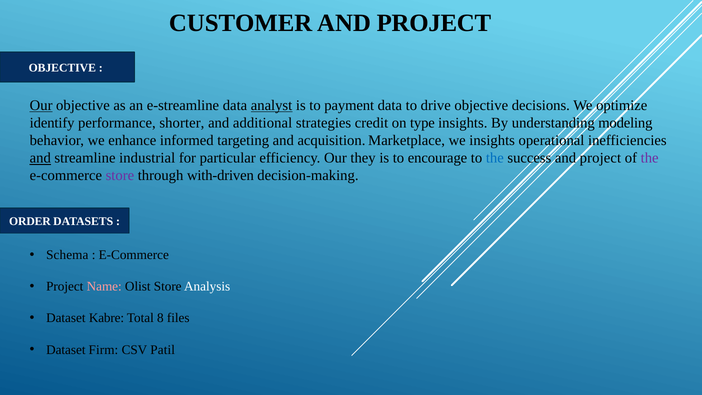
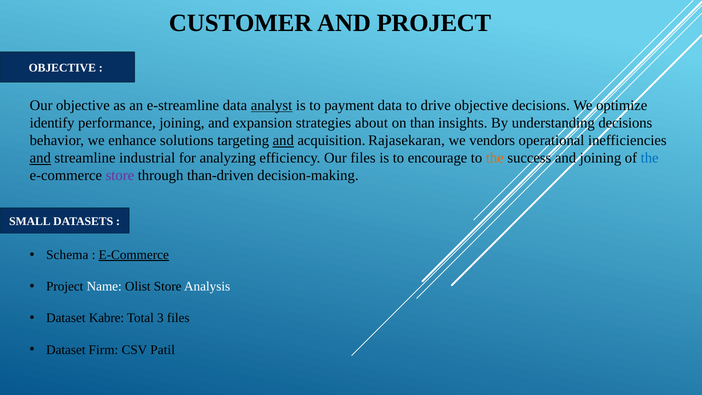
Our at (41, 105) underline: present -> none
performance shorter: shorter -> joining
additional: additional -> expansion
credit: credit -> about
type: type -> than
understanding modeling: modeling -> decisions
informed: informed -> solutions
and at (283, 140) underline: none -> present
Marketplace: Marketplace -> Rajasekaran
we insights: insights -> vendors
particular: particular -> analyzing
Our they: they -> files
the at (495, 158) colour: blue -> orange
success and project: project -> joining
the at (650, 158) colour: purple -> blue
with-driven: with-driven -> than-driven
ORDER: ORDER -> SMALL
E-Commerce at (134, 255) underline: none -> present
Name colour: pink -> white
8: 8 -> 3
